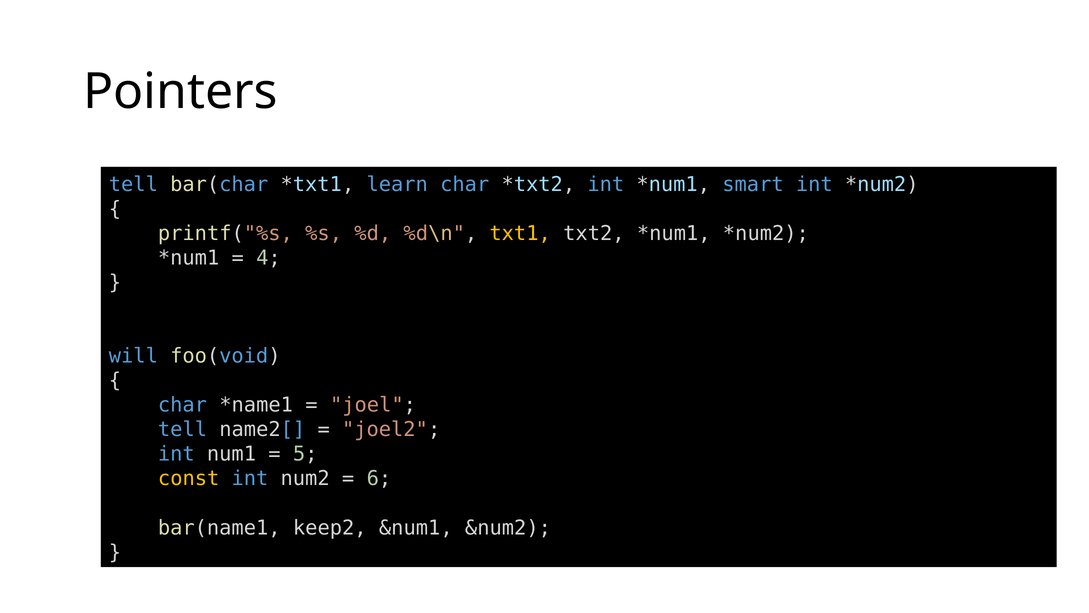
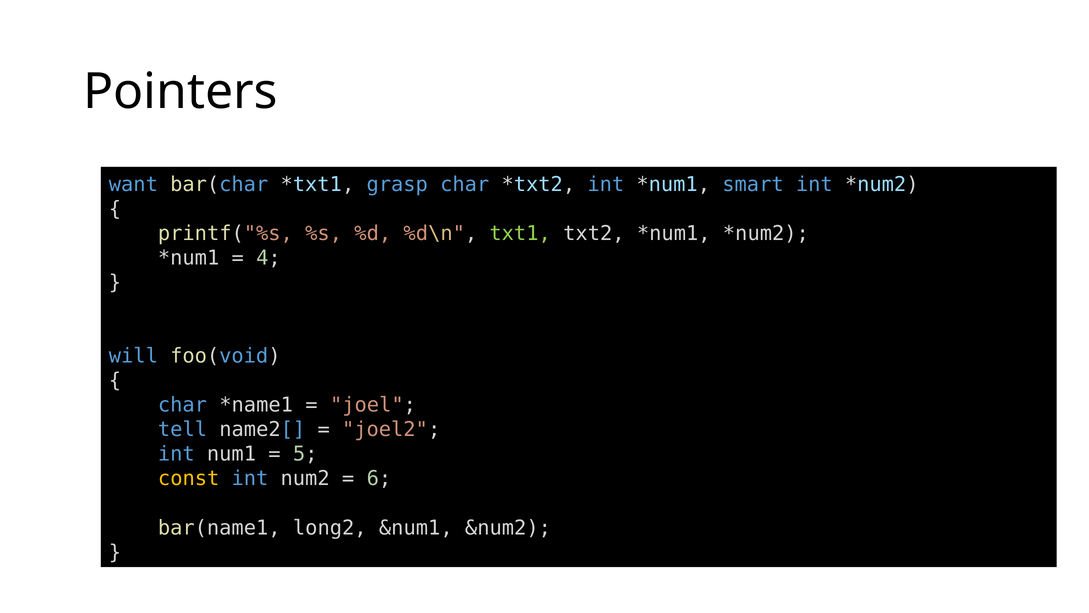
tell at (133, 184): tell -> want
learn: learn -> grasp
txt1 colour: yellow -> light green
keep2: keep2 -> long2
